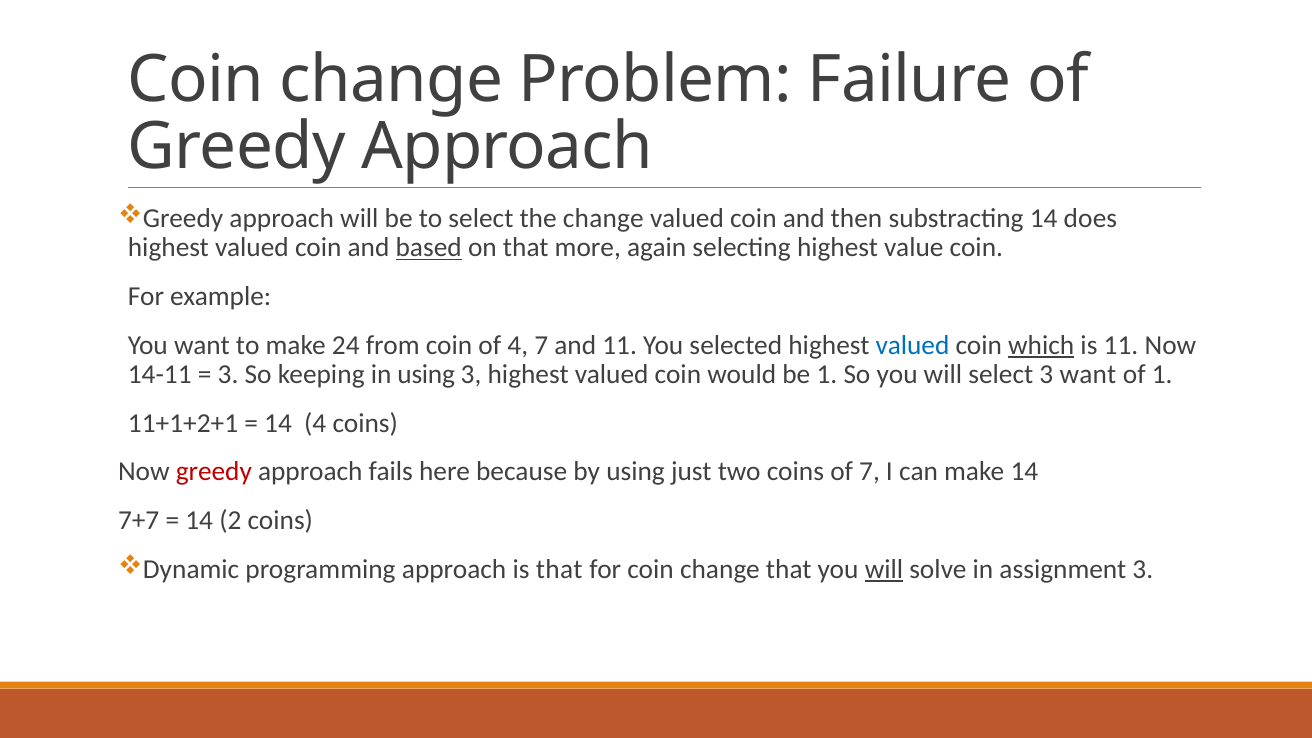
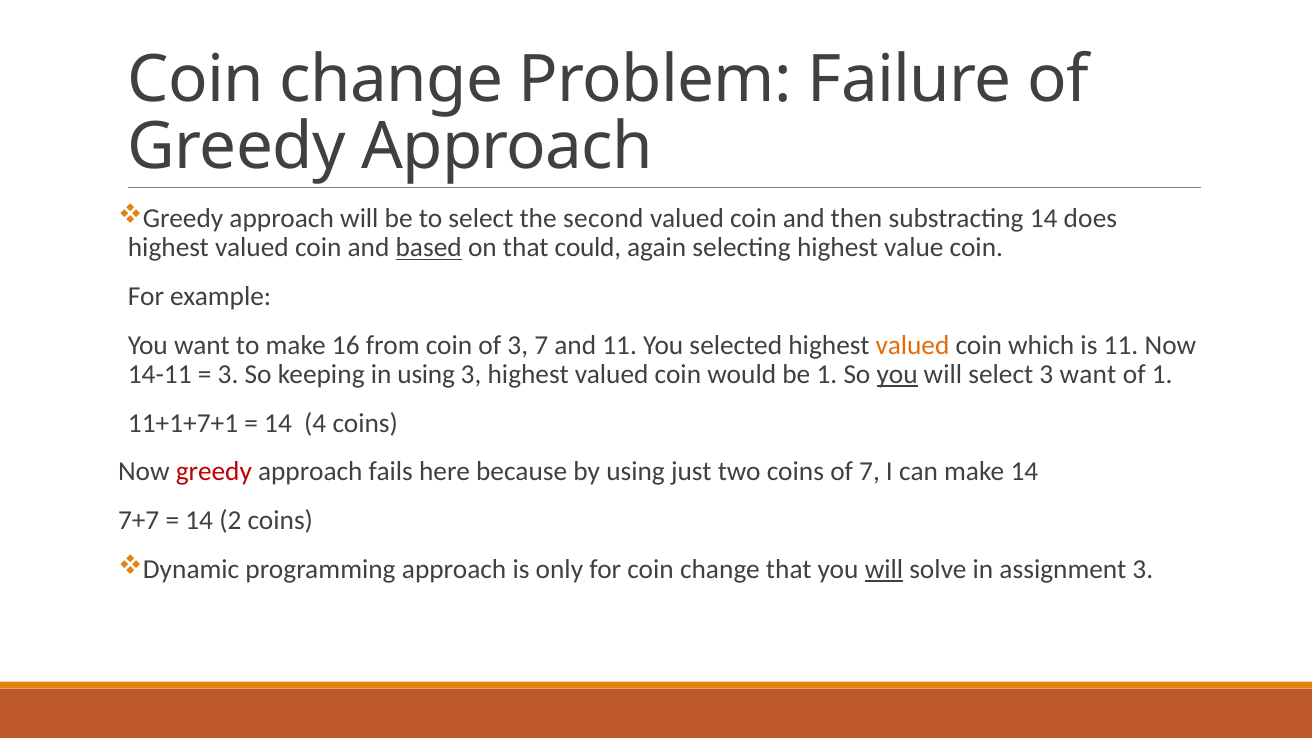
the change: change -> second
more: more -> could
24: 24 -> 16
of 4: 4 -> 3
valued at (913, 345) colour: blue -> orange
which underline: present -> none
you at (897, 374) underline: none -> present
11+1+2+1: 11+1+2+1 -> 11+1+7+1
is that: that -> only
